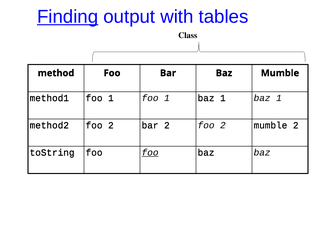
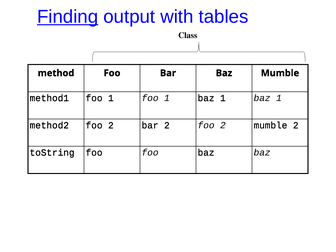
foo at (150, 153) underline: present -> none
